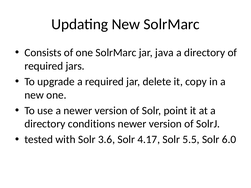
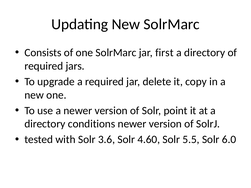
java: java -> first
4.17: 4.17 -> 4.60
